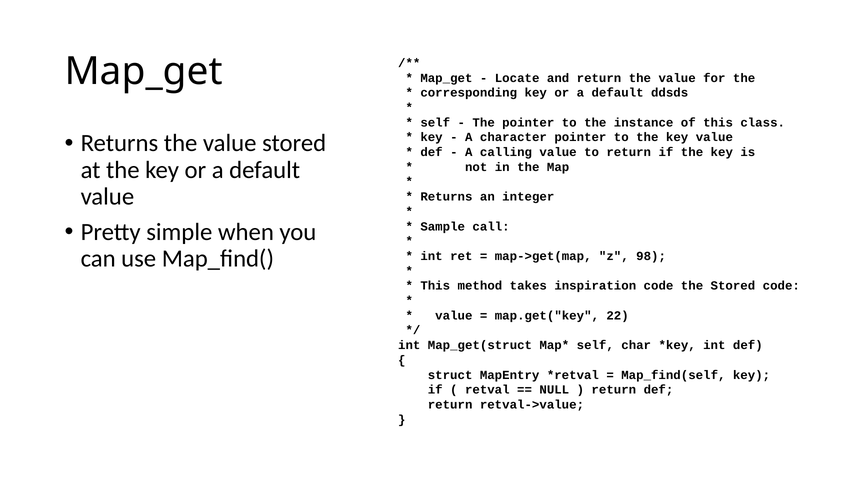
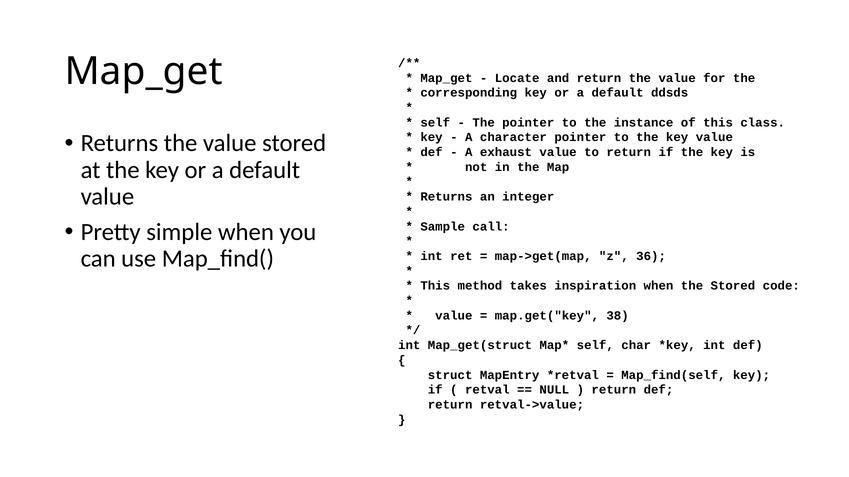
calling: calling -> exhaust
98: 98 -> 36
inspiration code: code -> when
22: 22 -> 38
